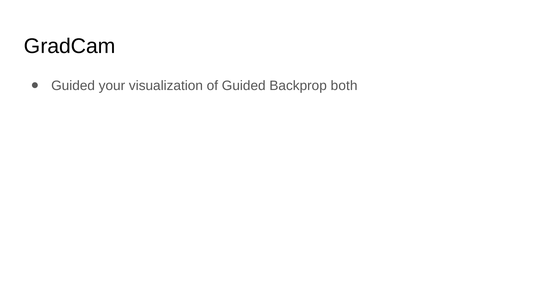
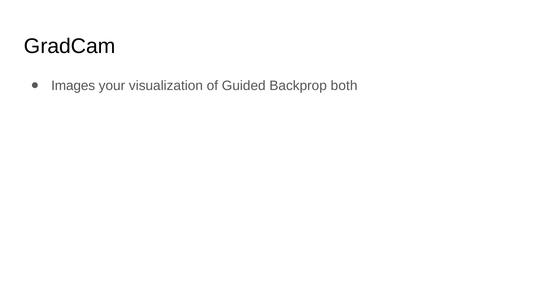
Guided at (73, 86): Guided -> Images
